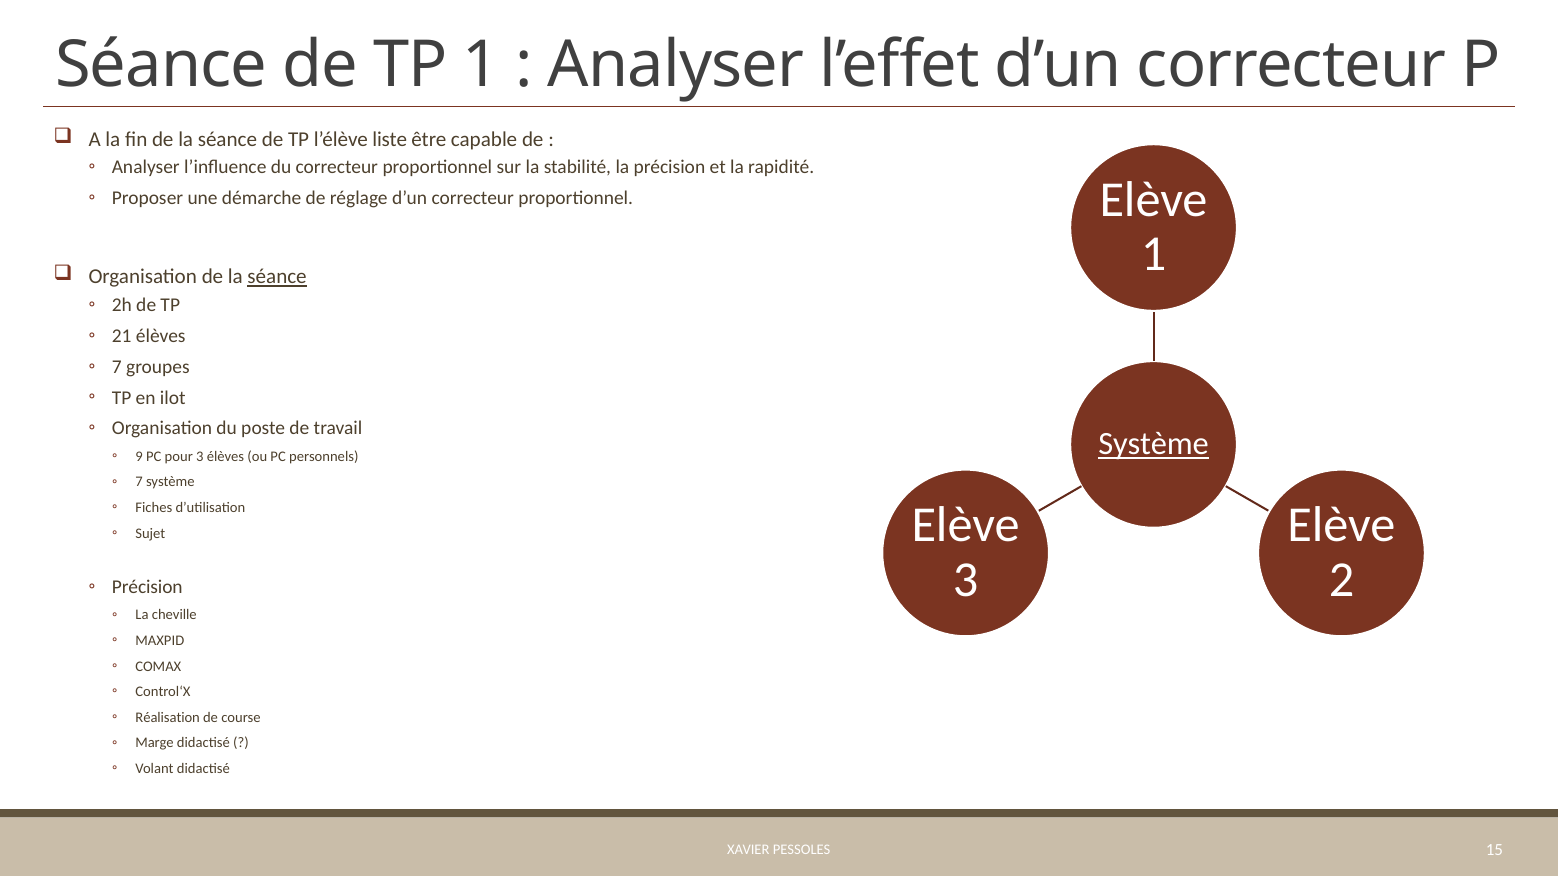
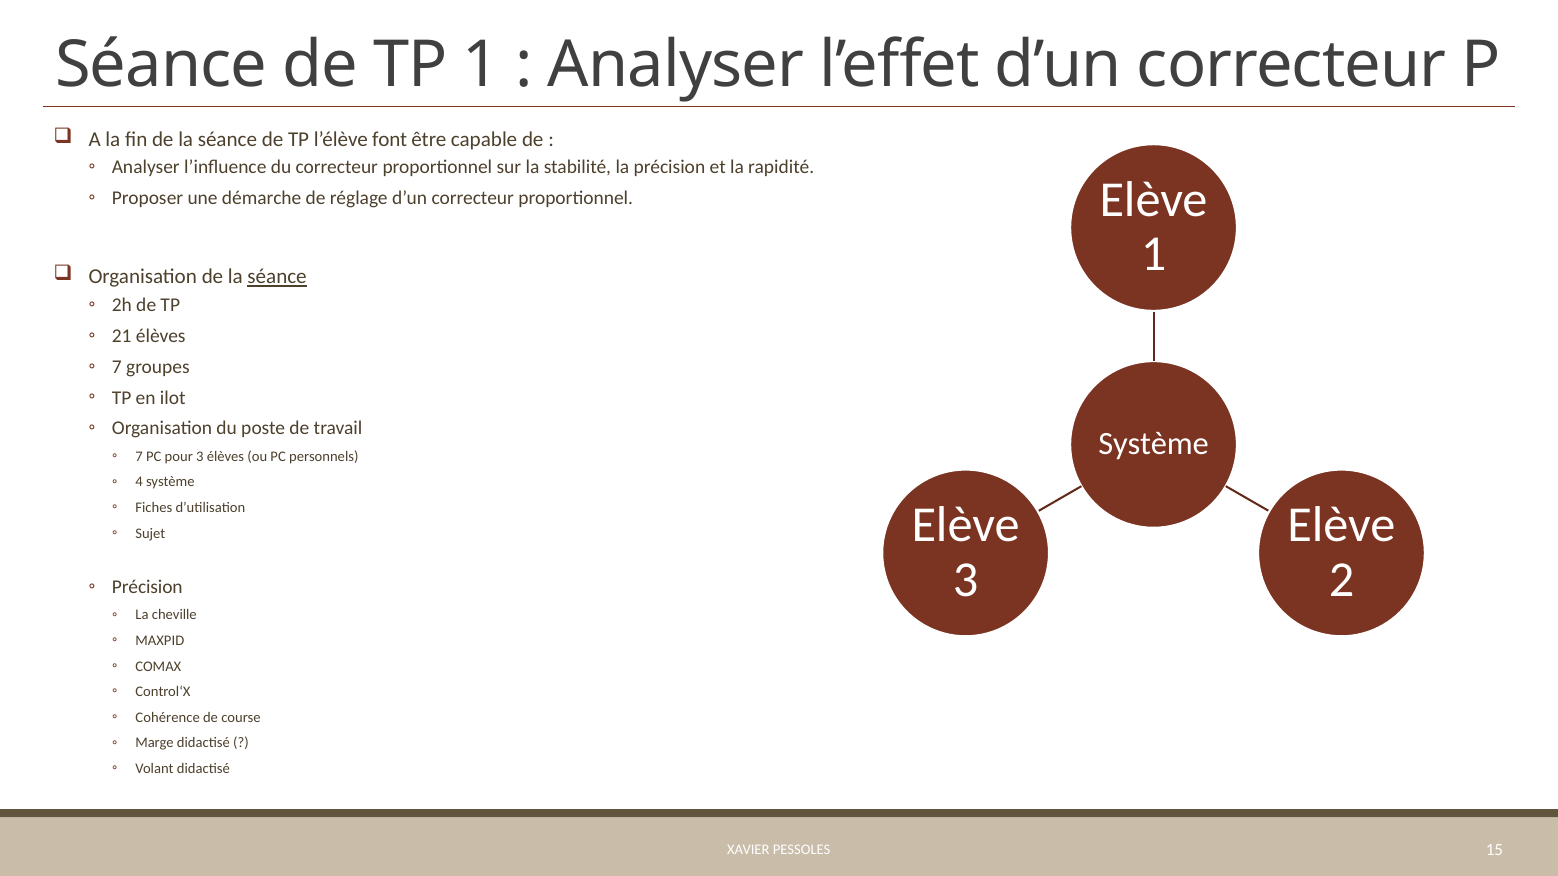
liste: liste -> font
Système at (1154, 444) underline: present -> none
9 at (139, 457): 9 -> 7
7 at (139, 482): 7 -> 4
Réalisation: Réalisation -> Cohérence
